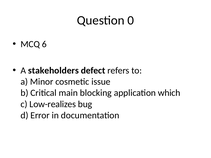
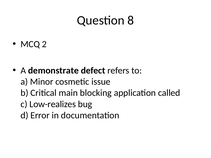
0: 0 -> 8
6: 6 -> 2
stakeholders: stakeholders -> demonstrate
which: which -> called
